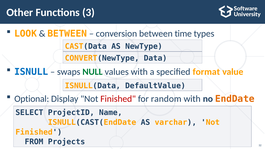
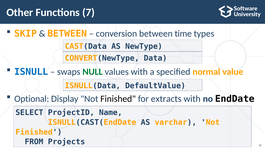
3: 3 -> 7
LOOK: LOOK -> SKIP
format: format -> normal
Finished at (118, 99) colour: red -> black
random: random -> extracts
EndDate colour: orange -> black
